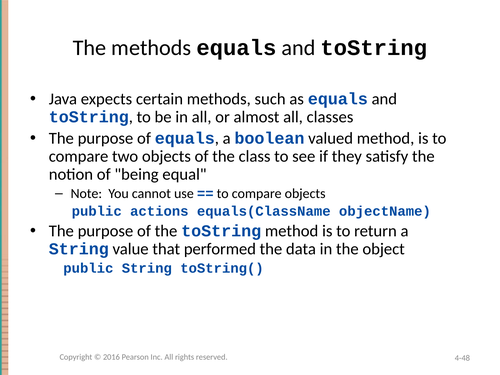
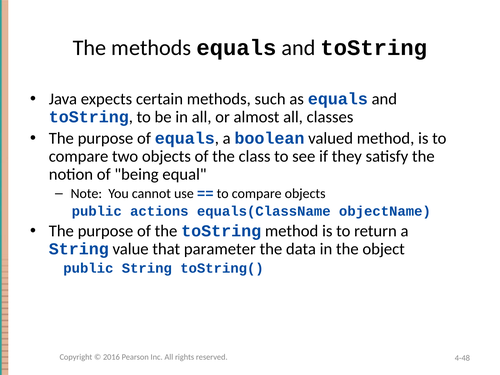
performed: performed -> parameter
